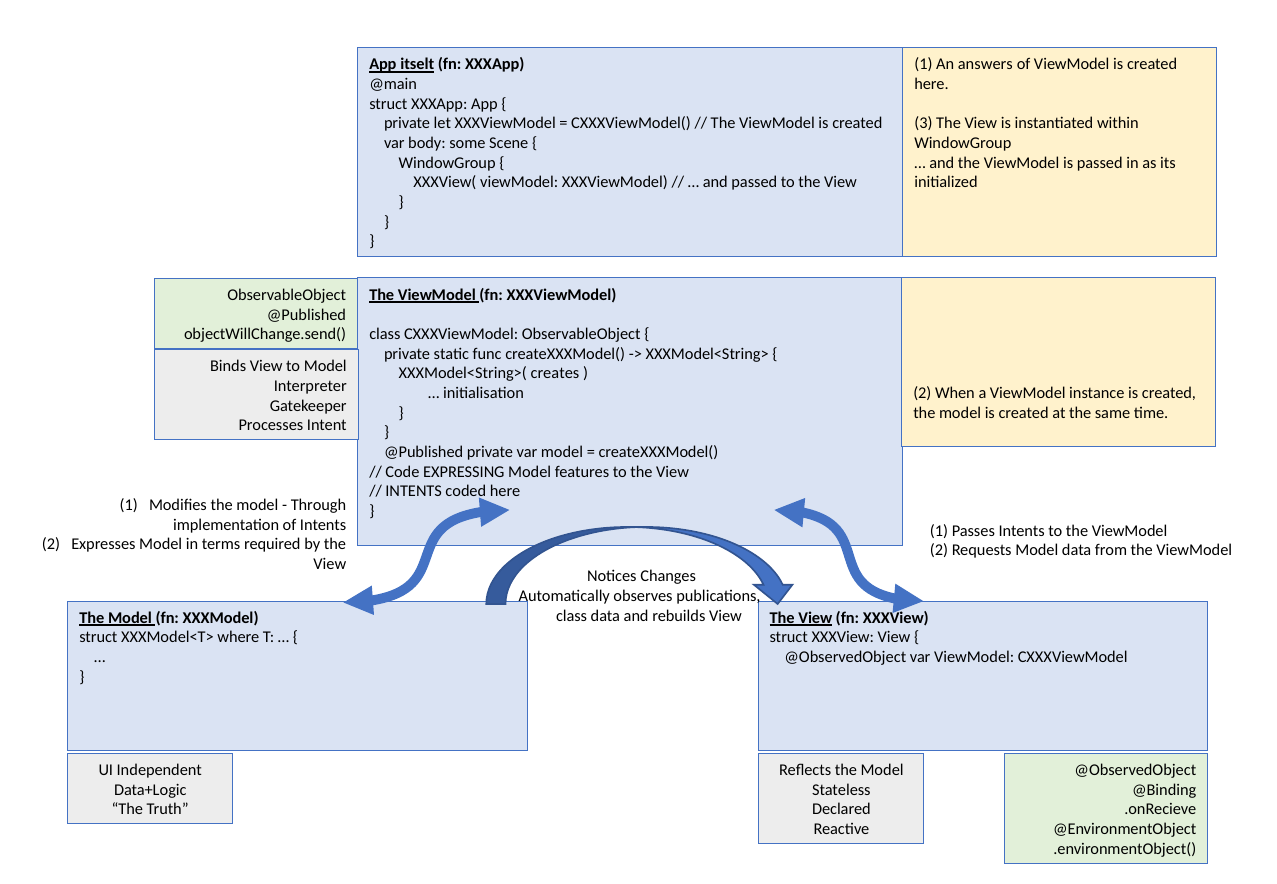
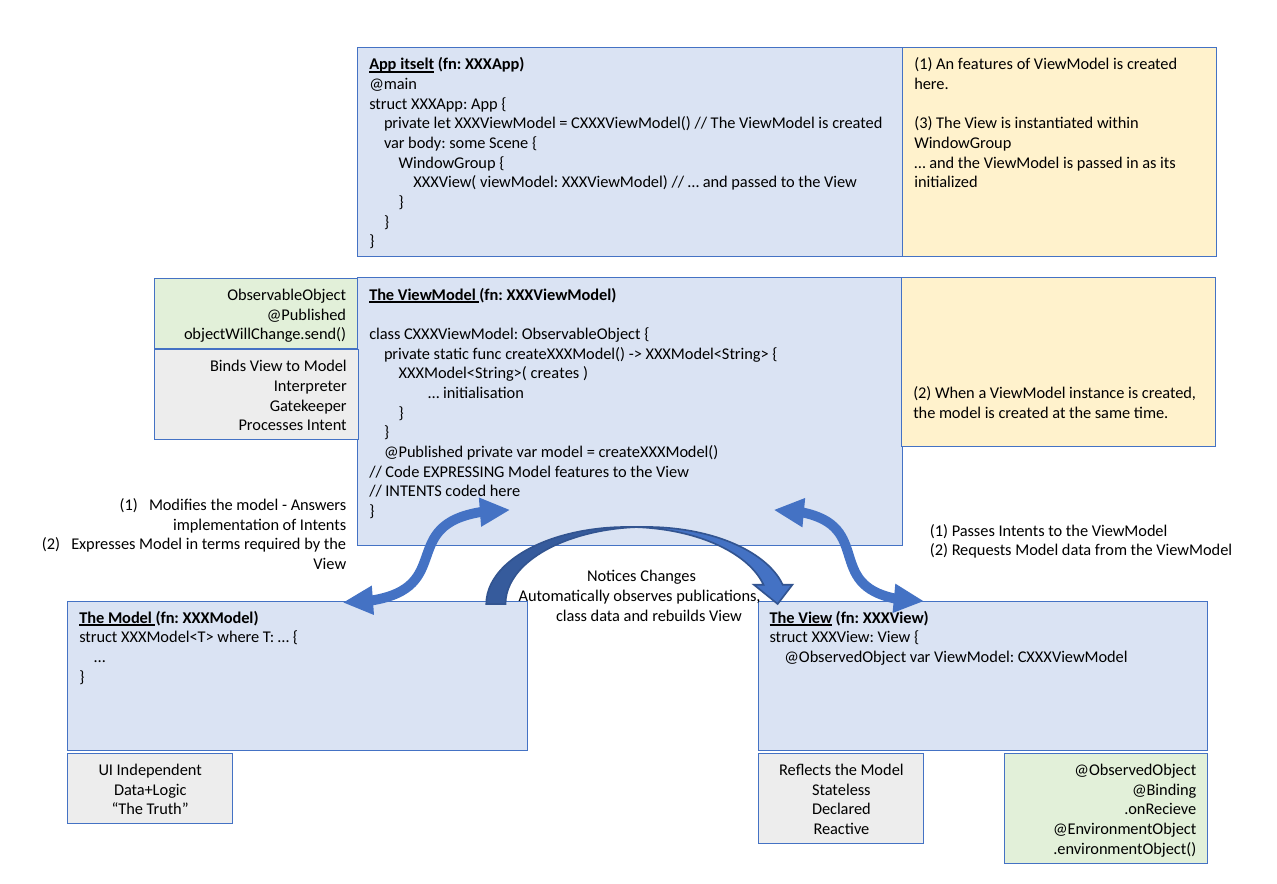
An answers: answers -> features
Through: Through -> Answers
